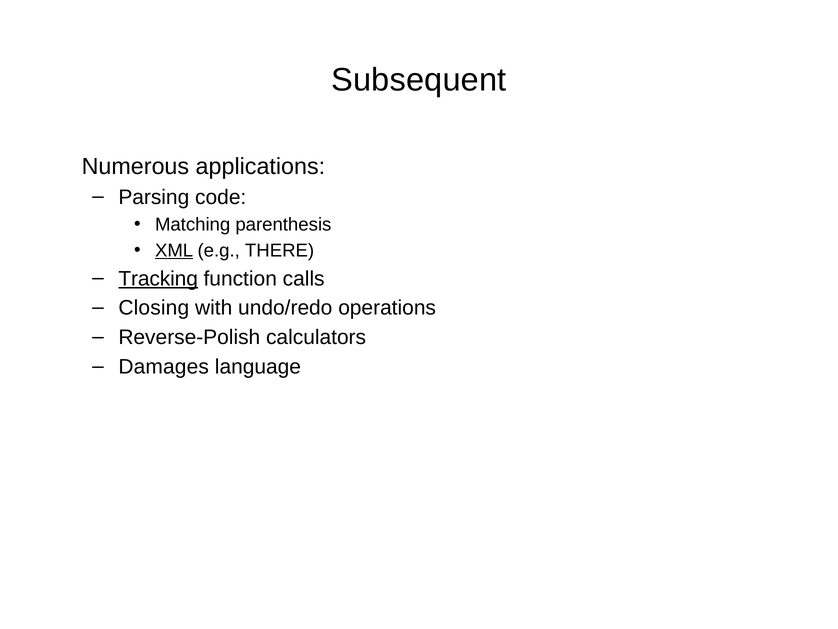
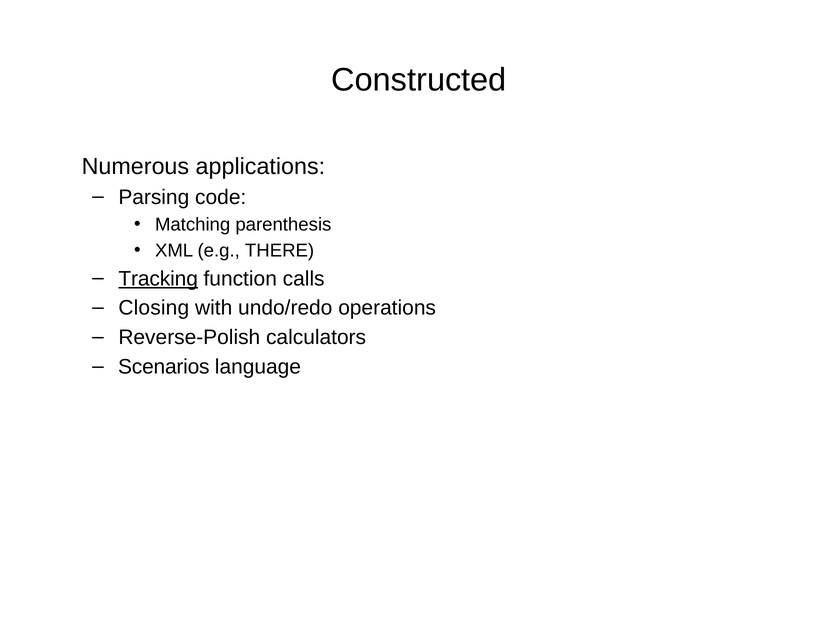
Subsequent: Subsequent -> Constructed
XML underline: present -> none
Damages: Damages -> Scenarios
